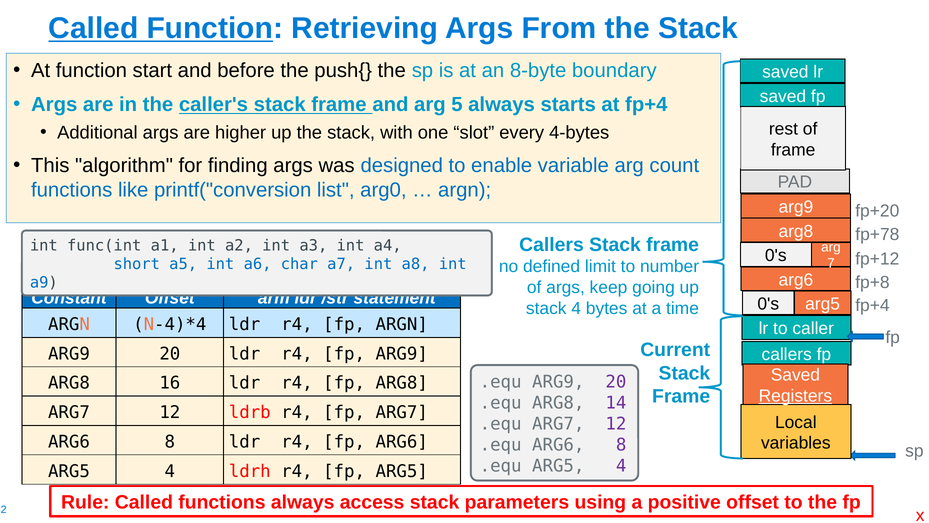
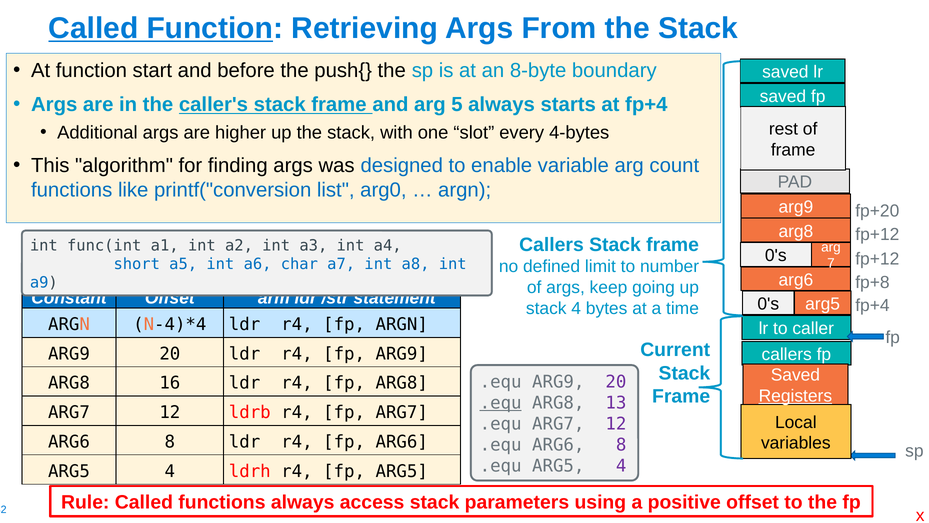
fp+78 at (877, 234): fp+78 -> fp+12
.equ at (501, 403) underline: none -> present
14: 14 -> 13
